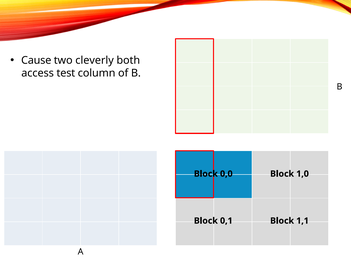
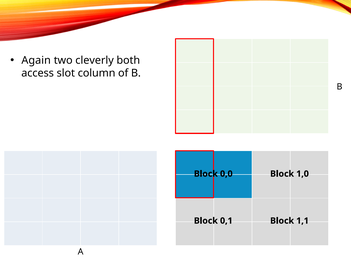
Cause: Cause -> Again
test: test -> slot
